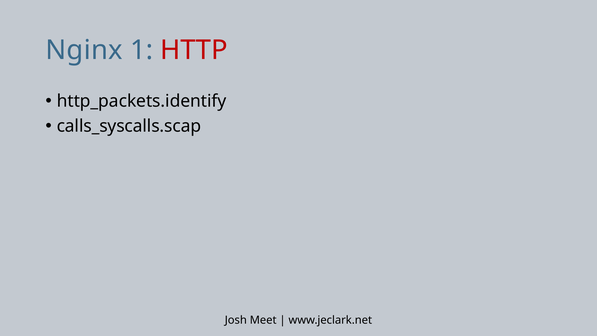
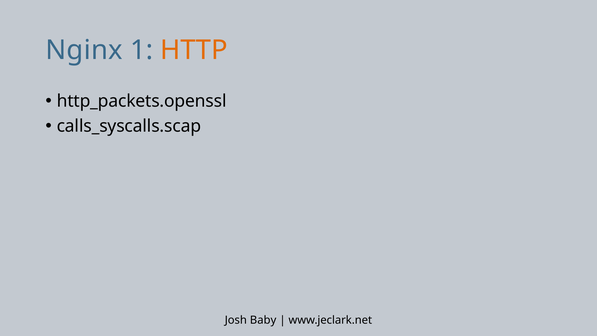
HTTP colour: red -> orange
http_packets.identify: http_packets.identify -> http_packets.openssl
Meet: Meet -> Baby
